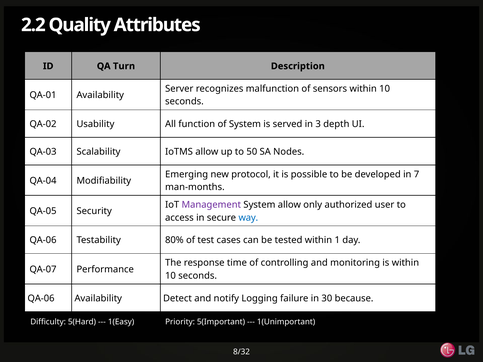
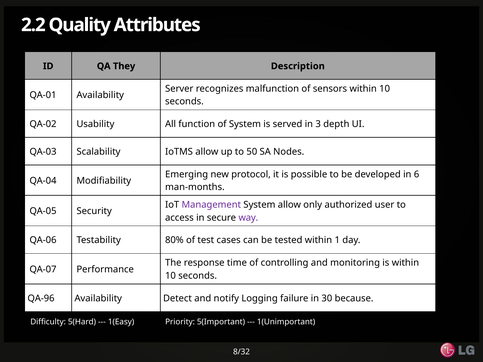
Turn: Turn -> They
7: 7 -> 6
way colour: blue -> purple
QA-06 at (41, 299): QA-06 -> QA-96
